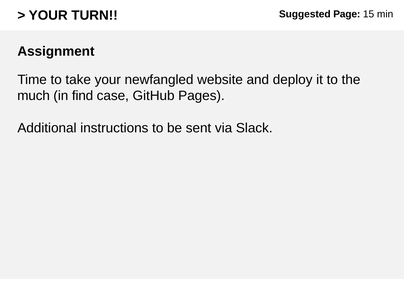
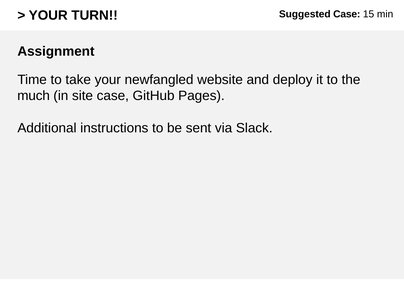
Suggested Page: Page -> Case
find: find -> site
